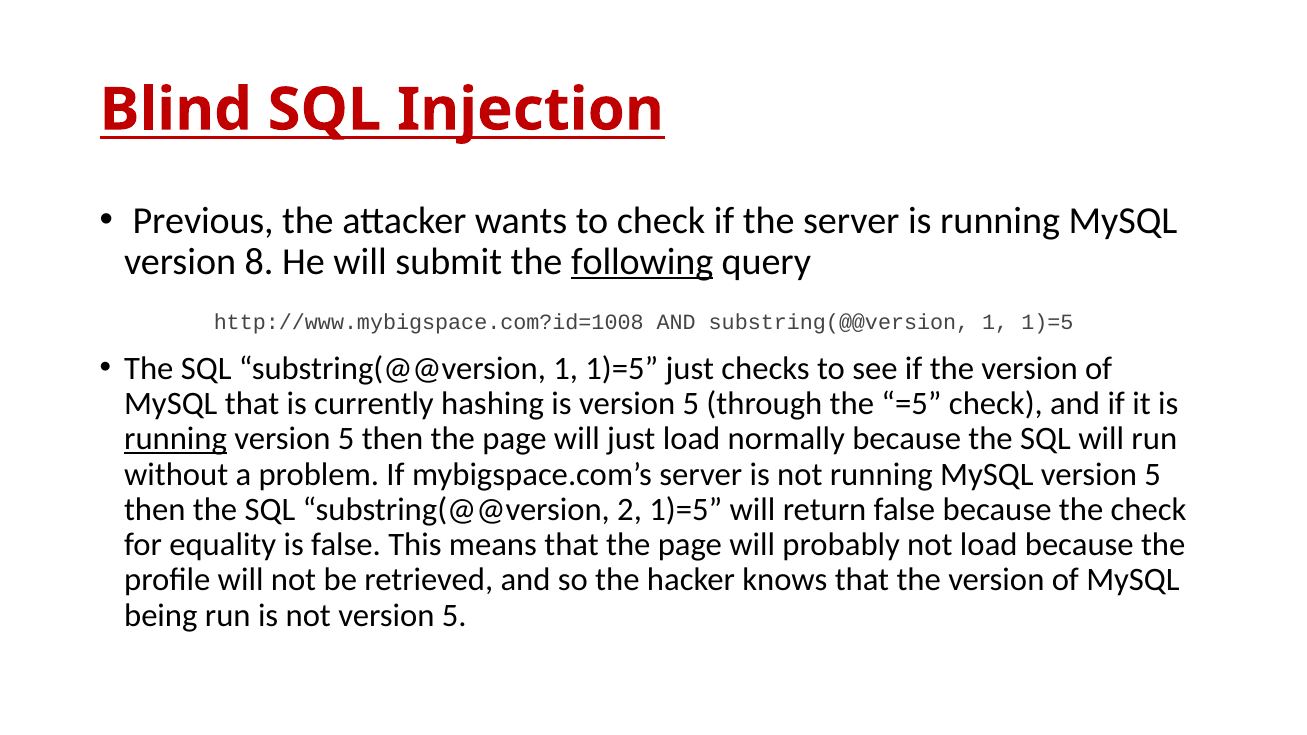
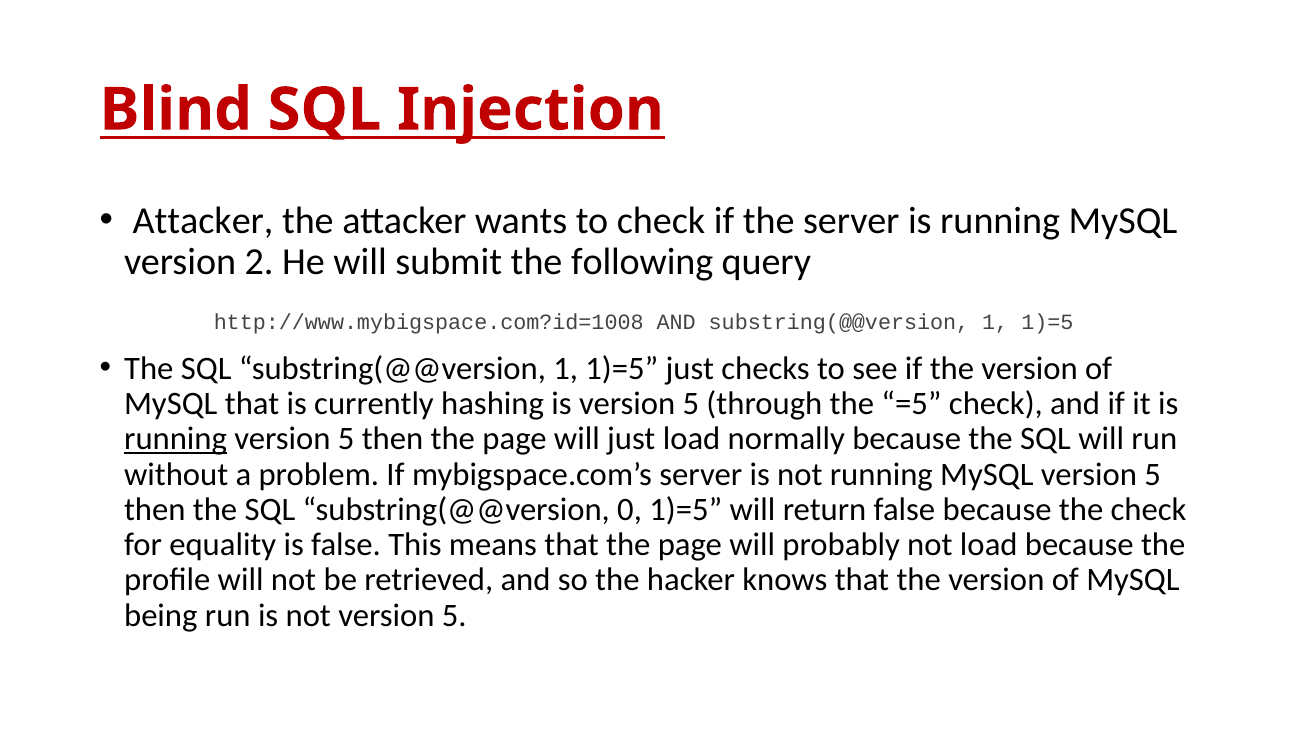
Previous at (203, 221): Previous -> Attacker
8: 8 -> 2
following underline: present -> none
2: 2 -> 0
